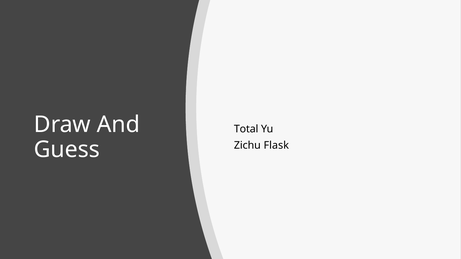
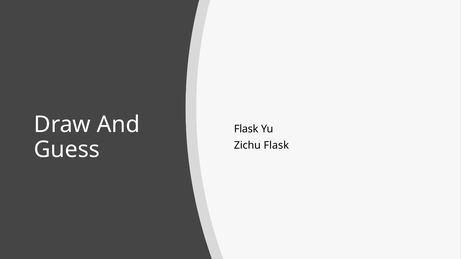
Total at (246, 129): Total -> Flask
